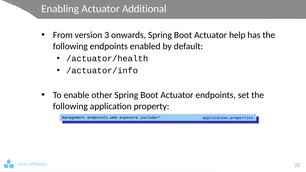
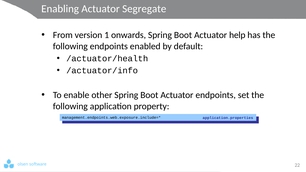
Additional: Additional -> Segregate
3: 3 -> 1
